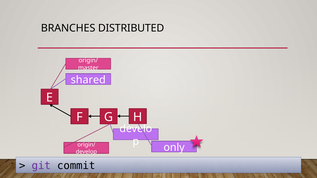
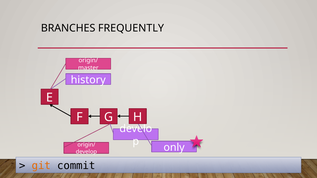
DISTRIBUTED: DISTRIBUTED -> FREQUENTLY
shared: shared -> history
git colour: purple -> orange
